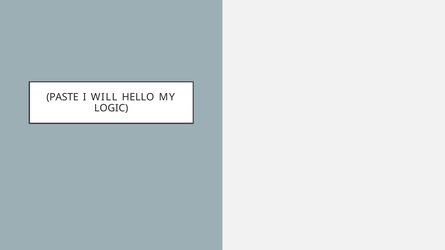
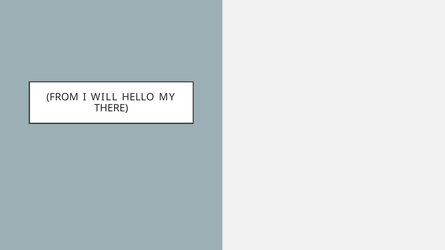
PASTE: PASTE -> FROM
LOGIC: LOGIC -> THERE
